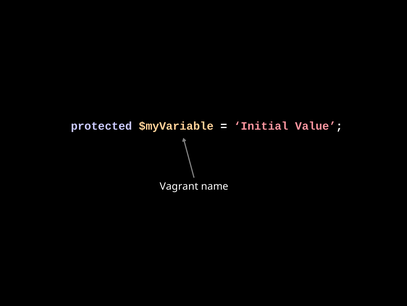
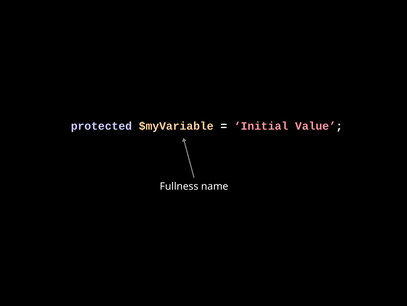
Vagrant: Vagrant -> Fullness
